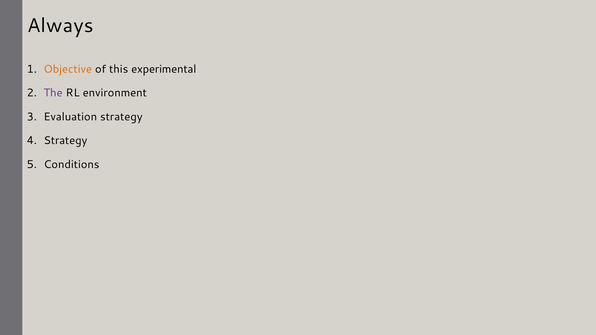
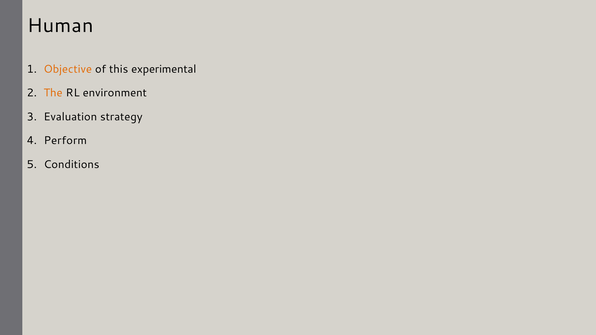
Always: Always -> Human
The colour: purple -> orange
Strategy at (65, 141): Strategy -> Perform
